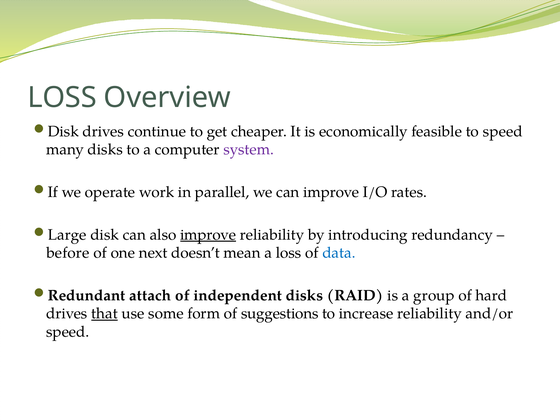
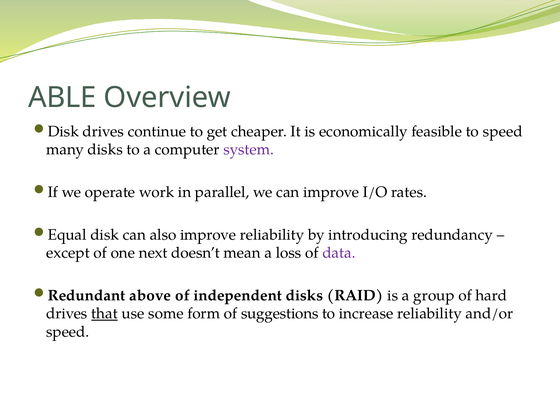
LOSS at (62, 98): LOSS -> ABLE
Large: Large -> Equal
improve at (208, 235) underline: present -> none
before: before -> except
data colour: blue -> purple
attach: attach -> above
